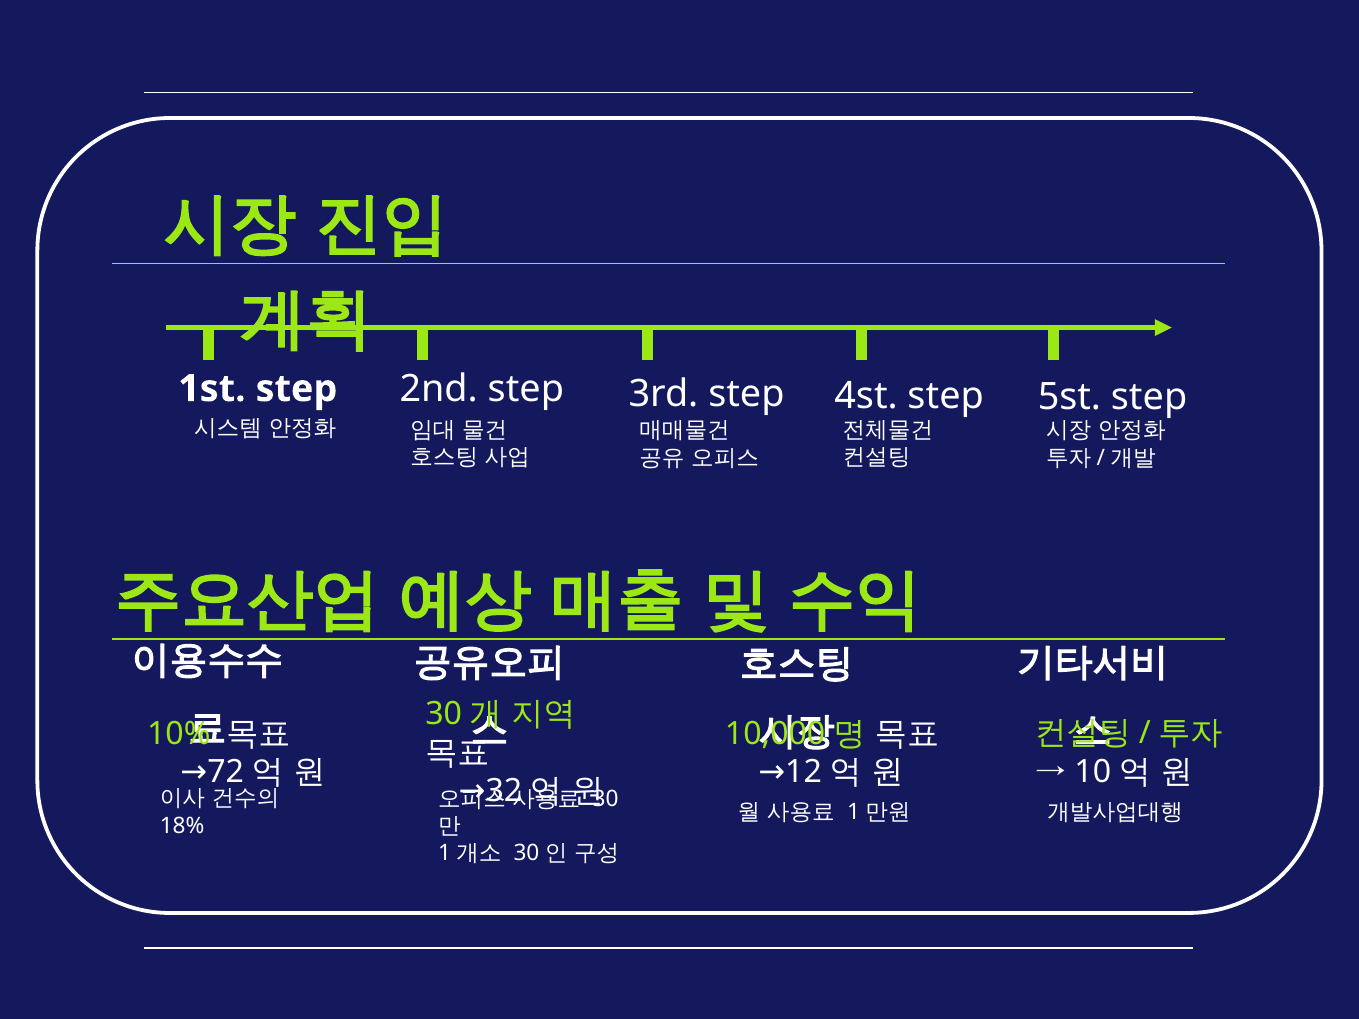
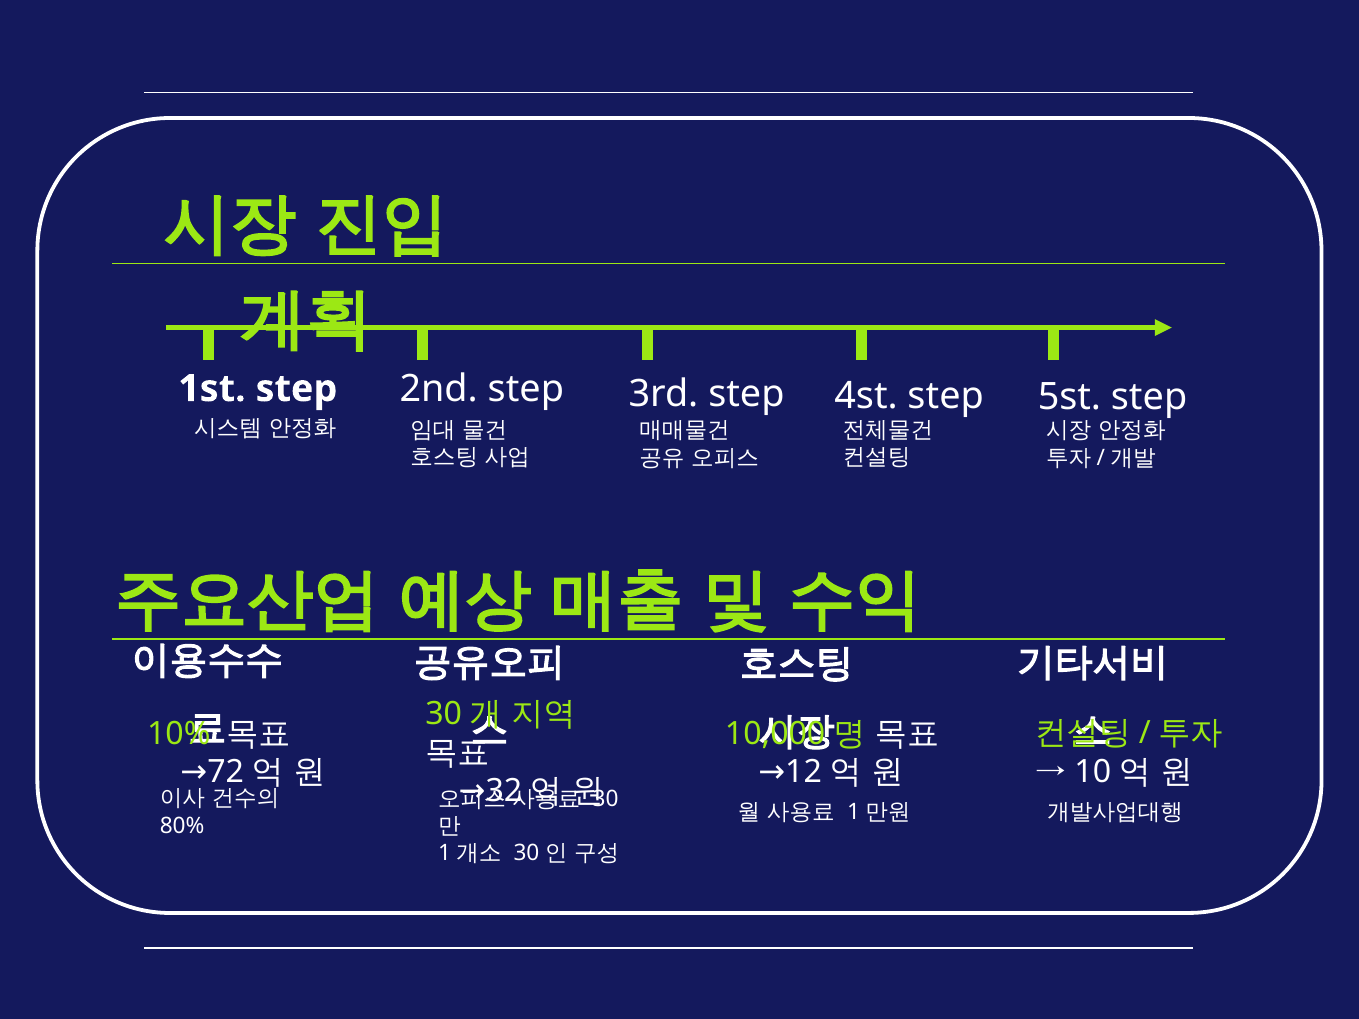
18%: 18% -> 80%
